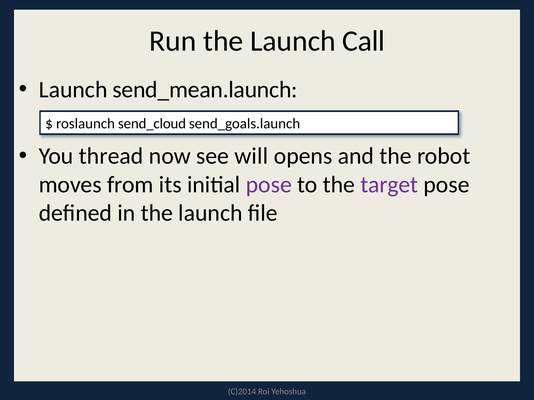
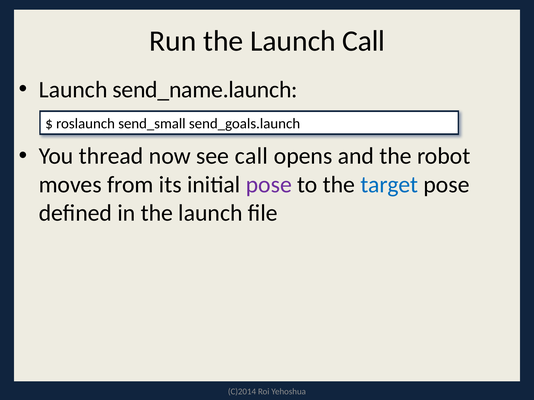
send_mean.launch: send_mean.launch -> send_name.launch
send_cloud: send_cloud -> send_small
see will: will -> call
target colour: purple -> blue
